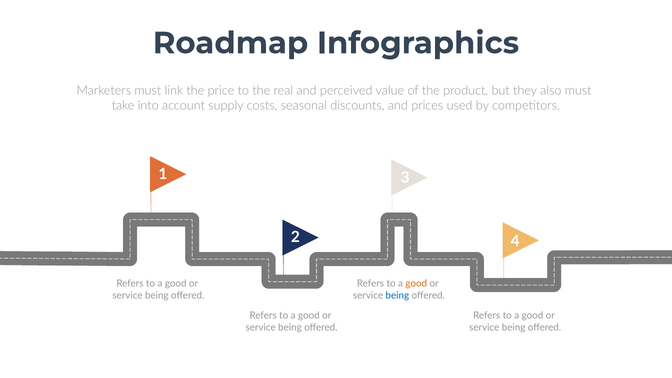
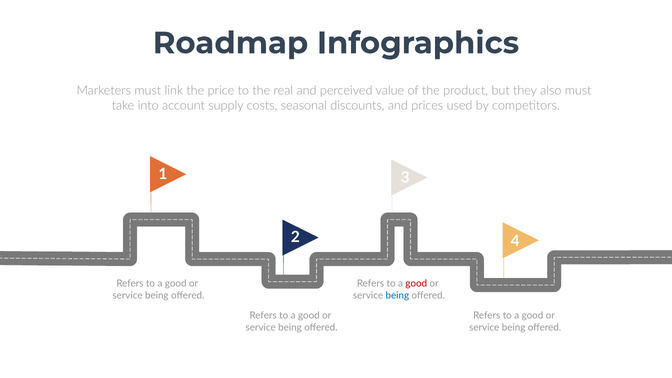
good at (416, 284) colour: orange -> red
